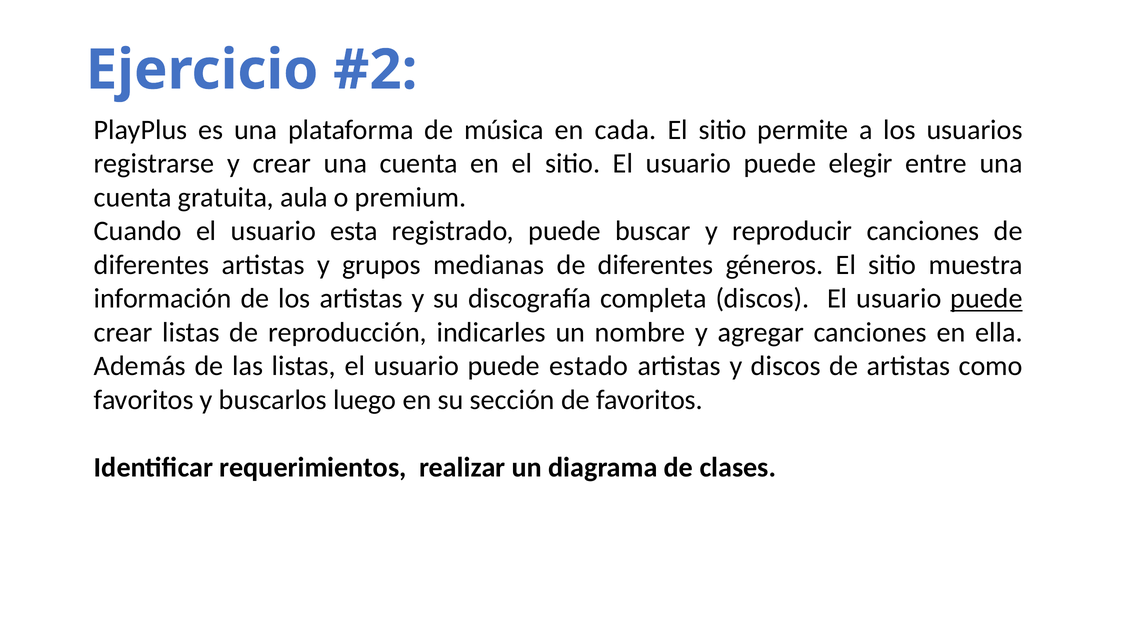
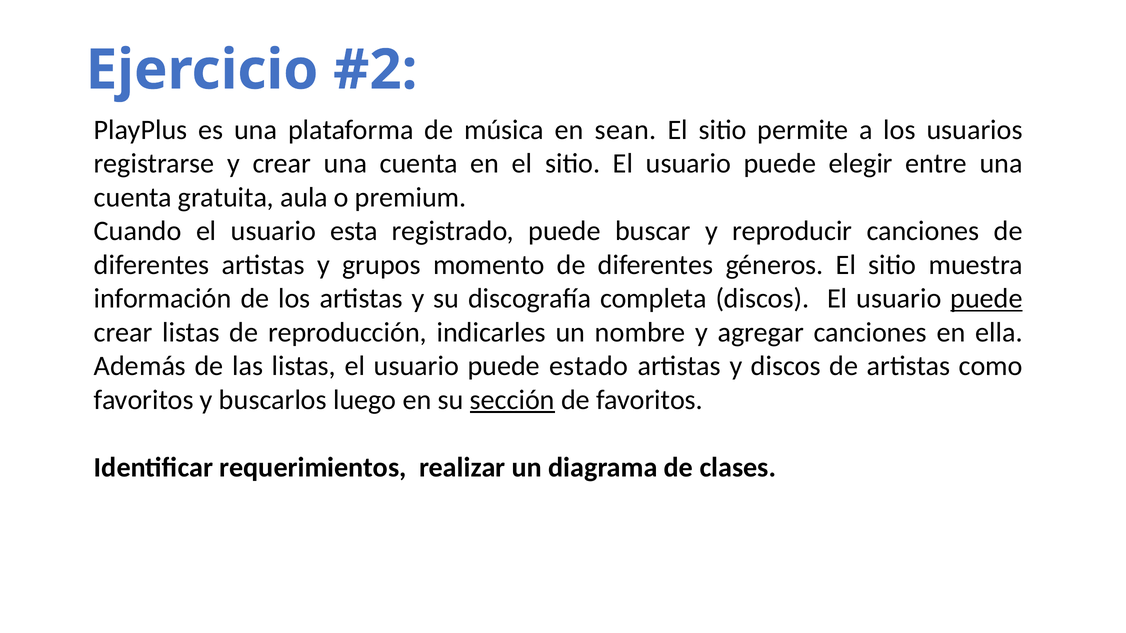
cada: cada -> sean
medianas: medianas -> momento
sección underline: none -> present
